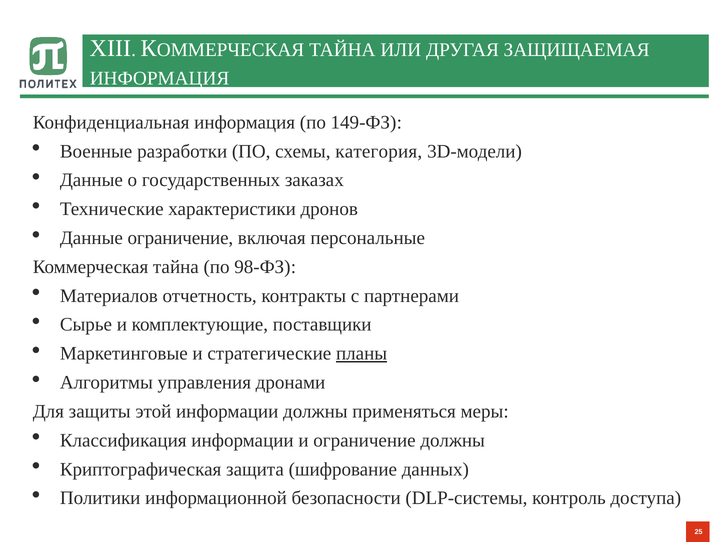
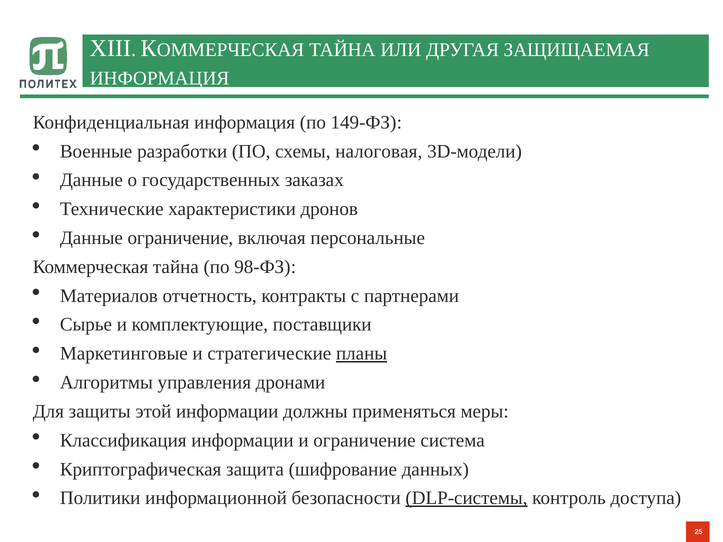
категория: категория -> налоговая
ограничение должны: должны -> система
DLP-системы underline: none -> present
